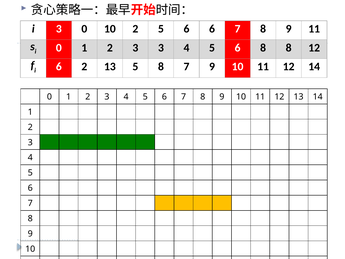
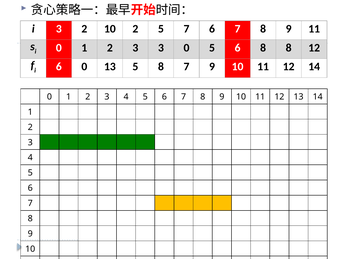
3 0: 0 -> 2
2 5 6: 6 -> 7
3 3 4: 4 -> 0
6 2: 2 -> 0
